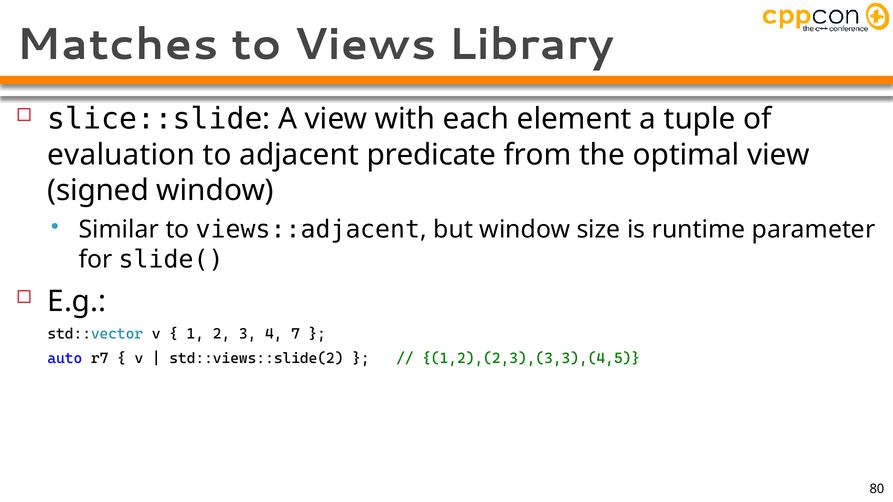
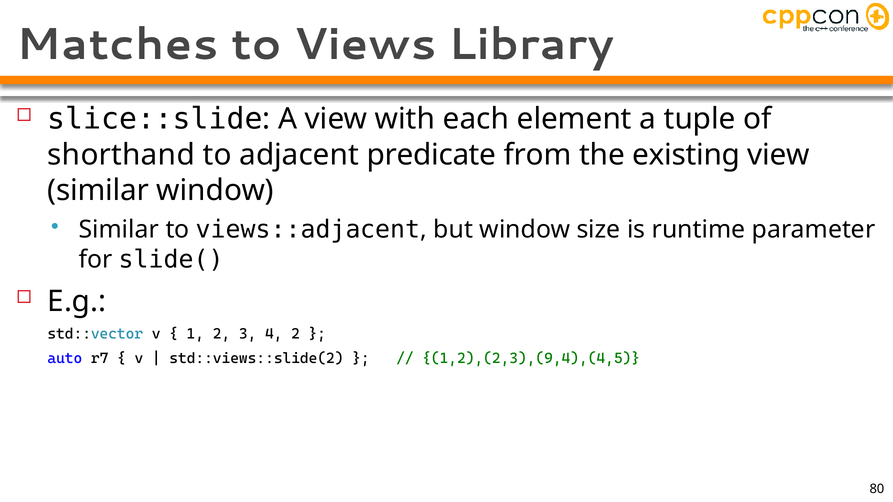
evaluation: evaluation -> shorthand
optimal: optimal -> existing
signed at (98, 191): signed -> similar
4 7: 7 -> 2
1,2),(2,3),(3,3),(4,5: 1,2),(2,3),(3,3),(4,5 -> 1,2),(2,3),(9,4),(4,5
